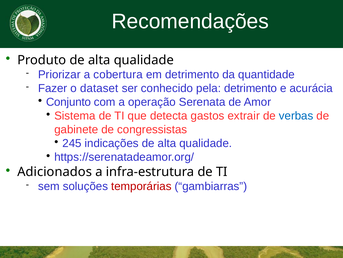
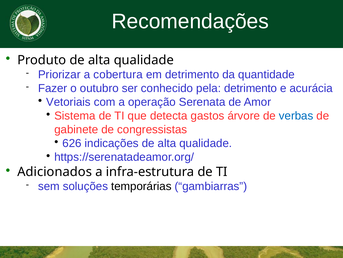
dataset: dataset -> outubro
Conjunto: Conjunto -> Vetoriais
extrair: extrair -> árvore
245: 245 -> 626
temporárias colour: red -> black
